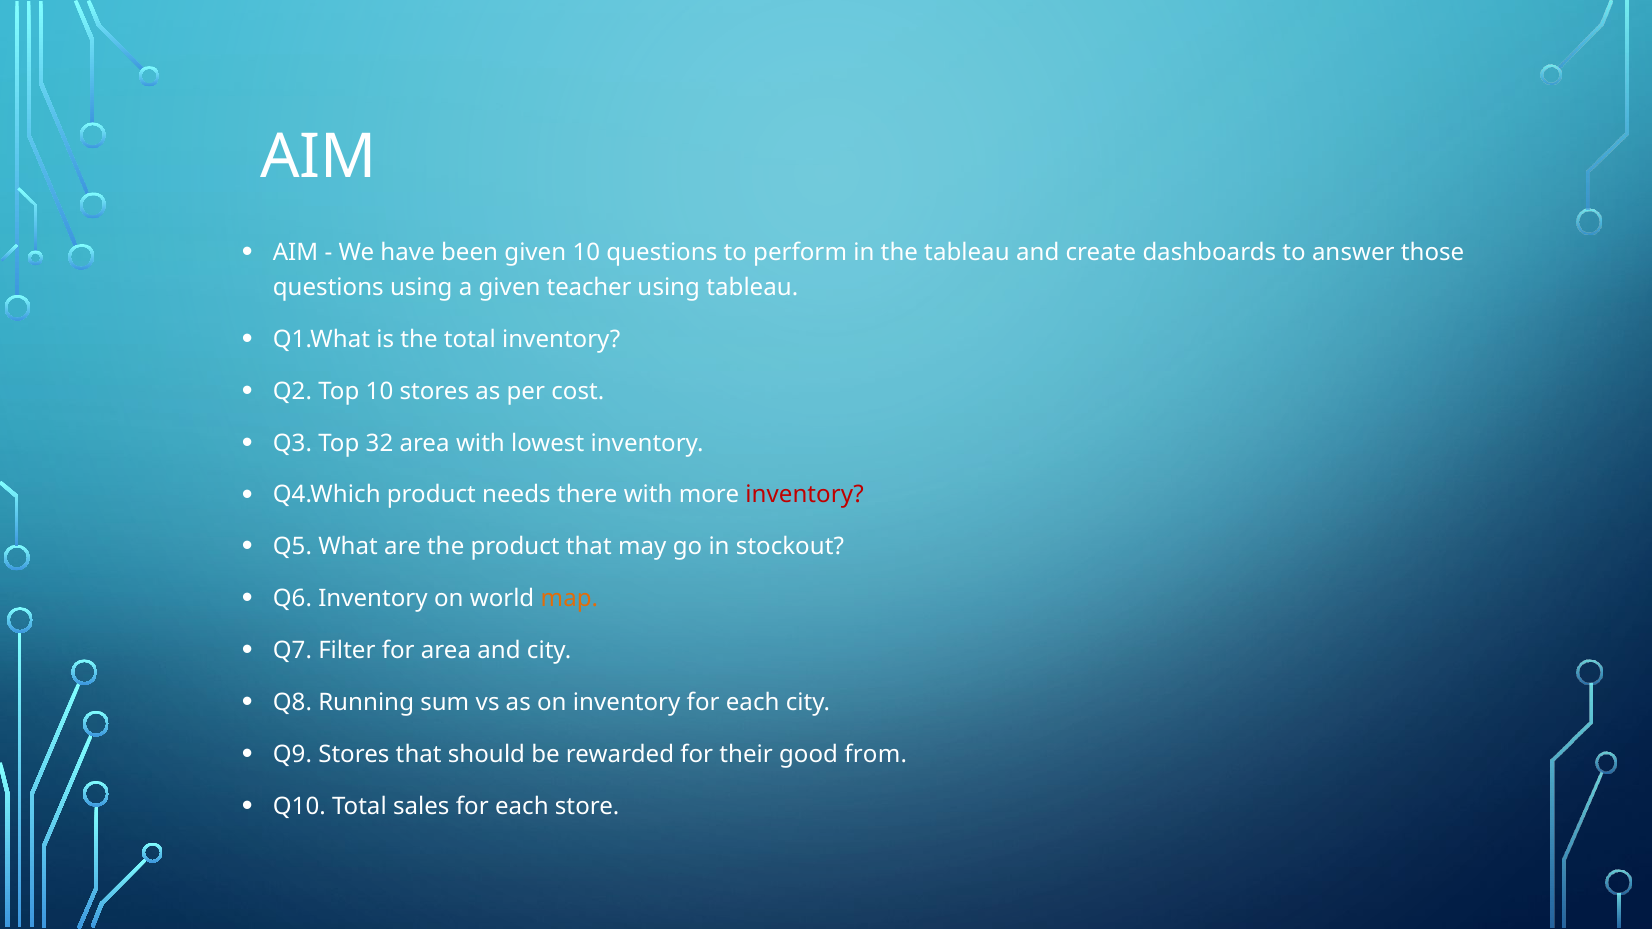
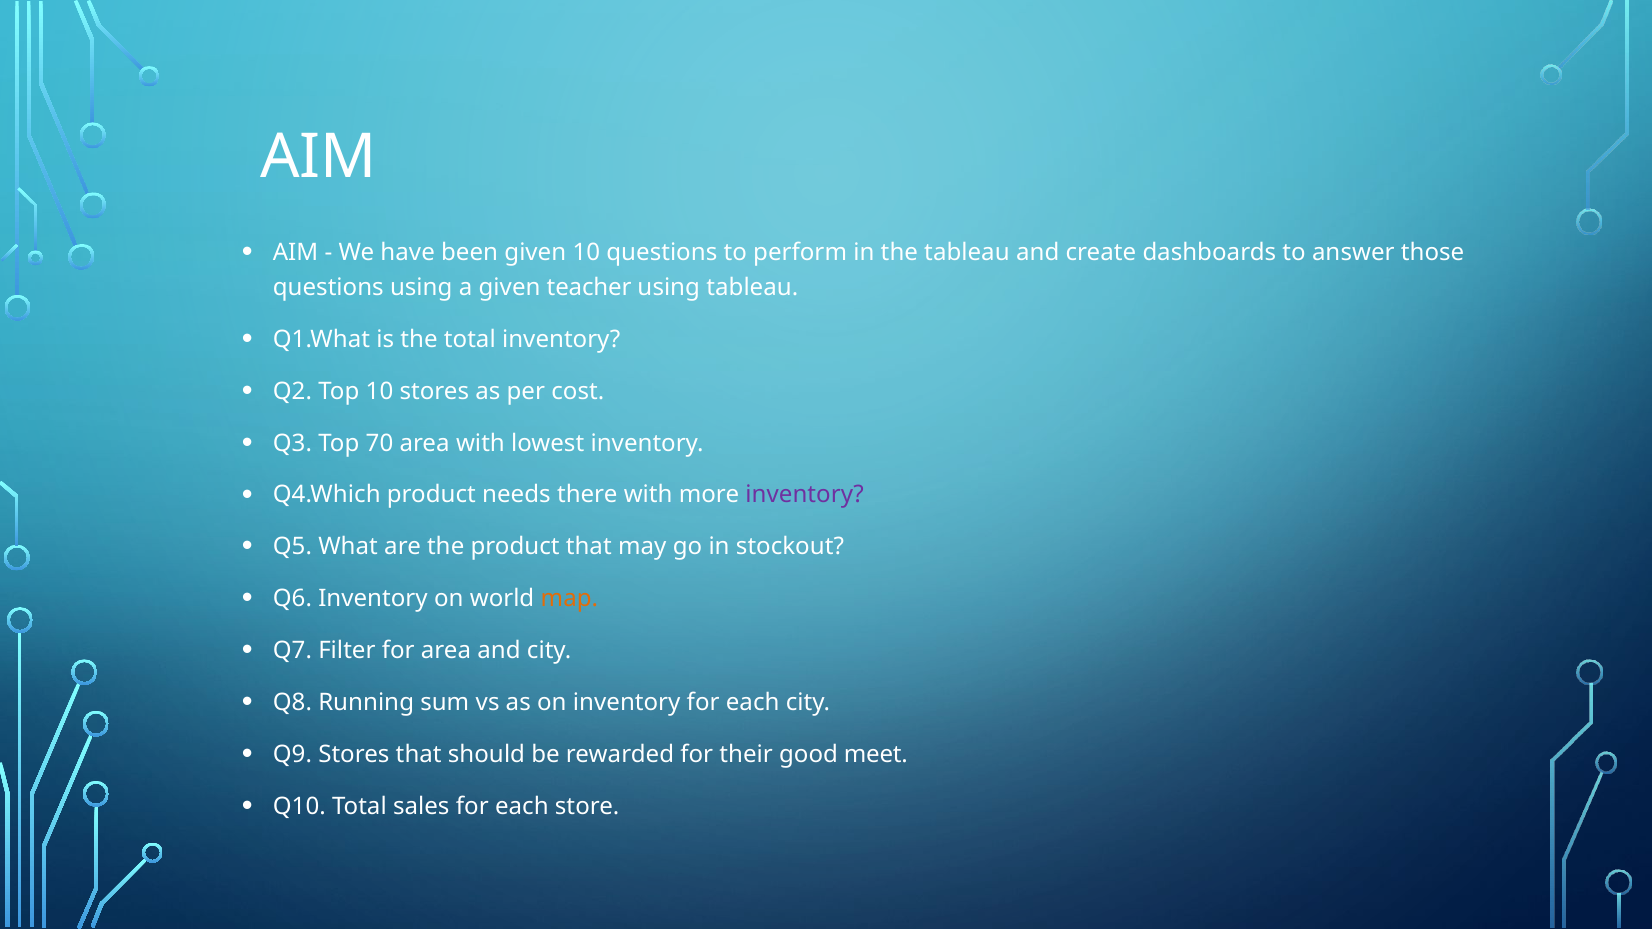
32: 32 -> 70
inventory at (805, 495) colour: red -> purple
from: from -> meet
